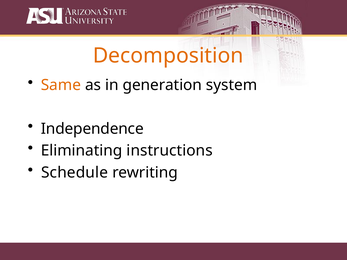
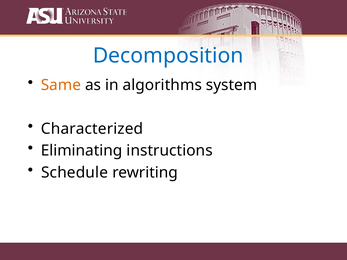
Decomposition colour: orange -> blue
generation: generation -> algorithms
Independence: Independence -> Characterized
